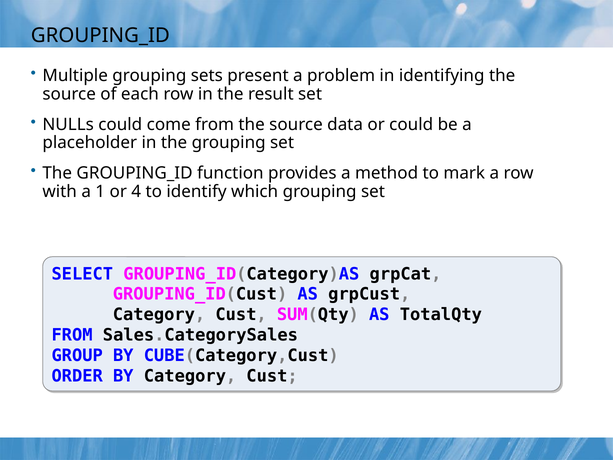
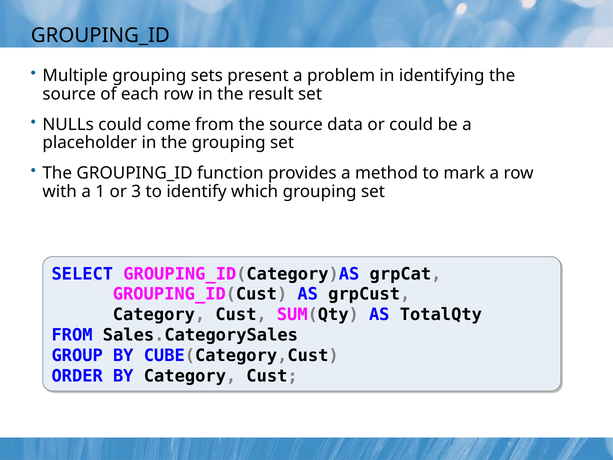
4: 4 -> 3
